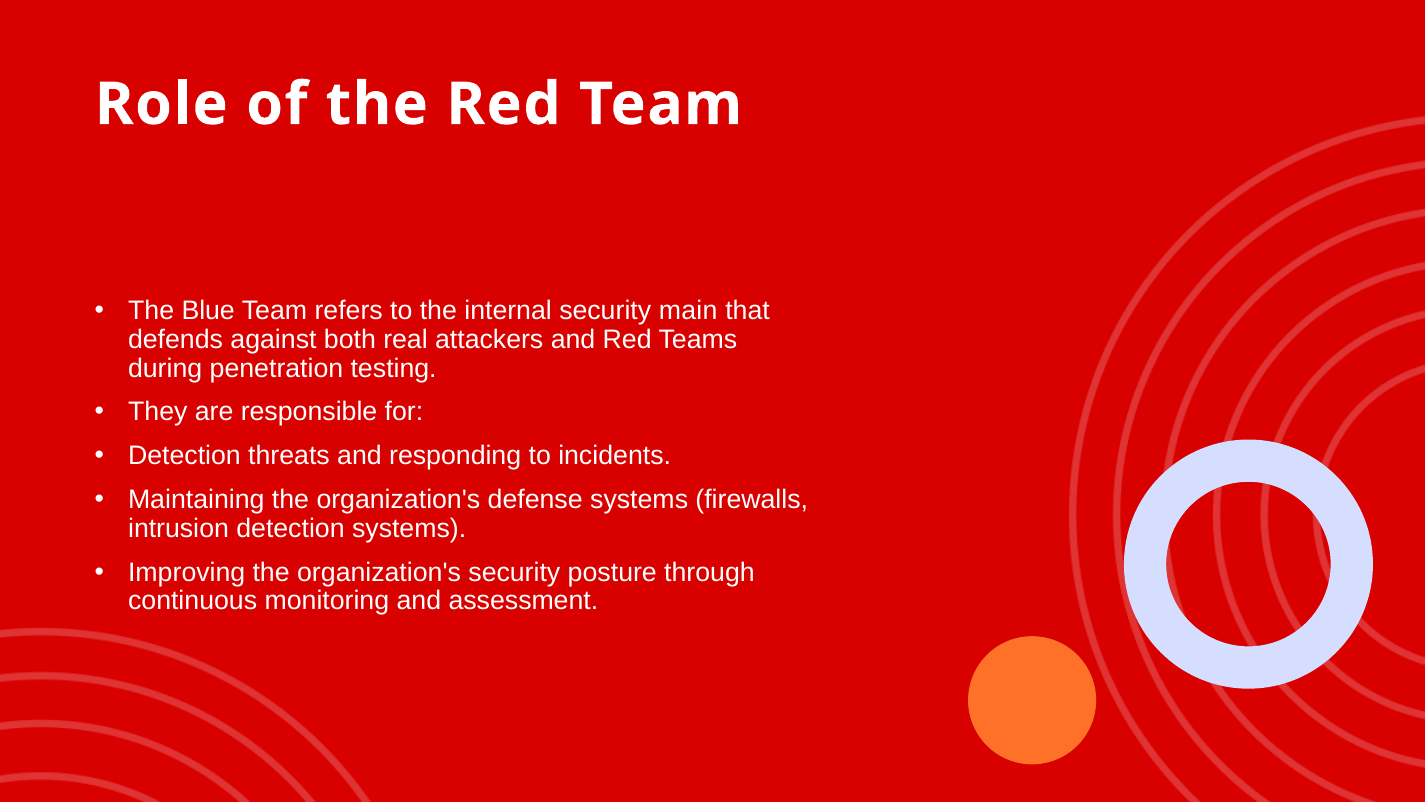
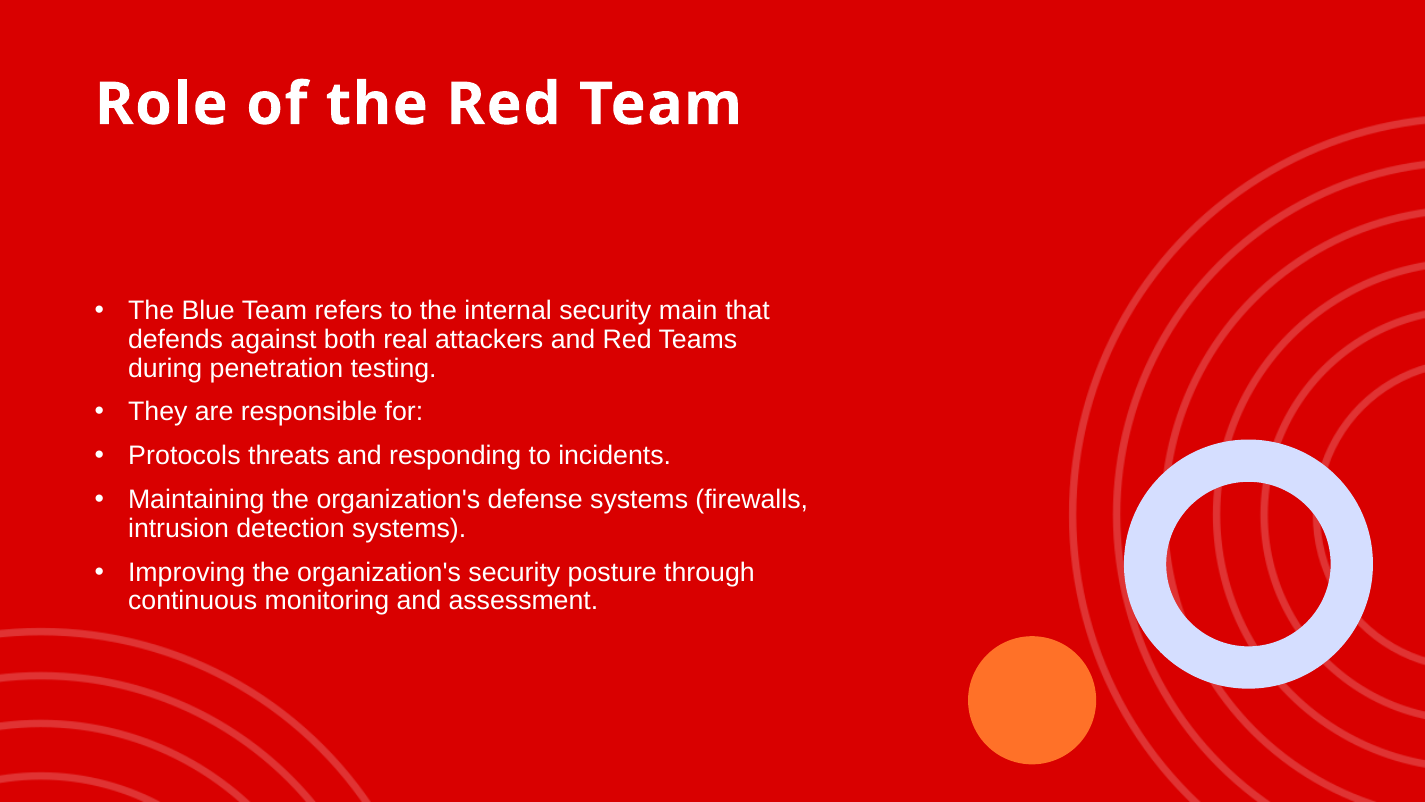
Detection at (184, 456): Detection -> Protocols
